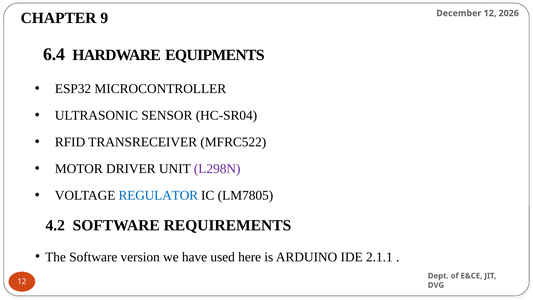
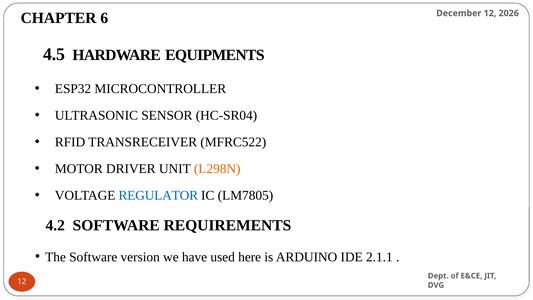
9: 9 -> 6
6.4: 6.4 -> 4.5
L298N colour: purple -> orange
